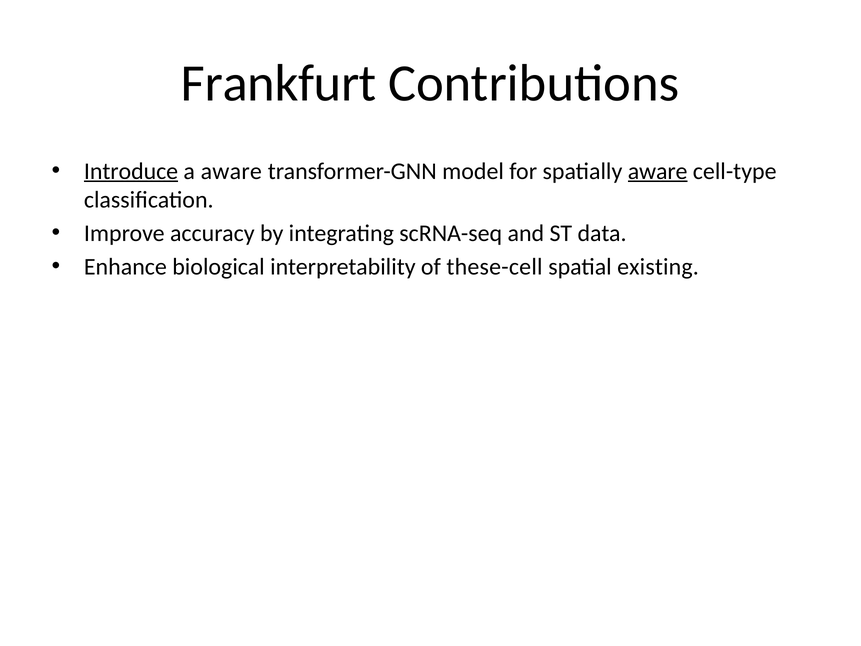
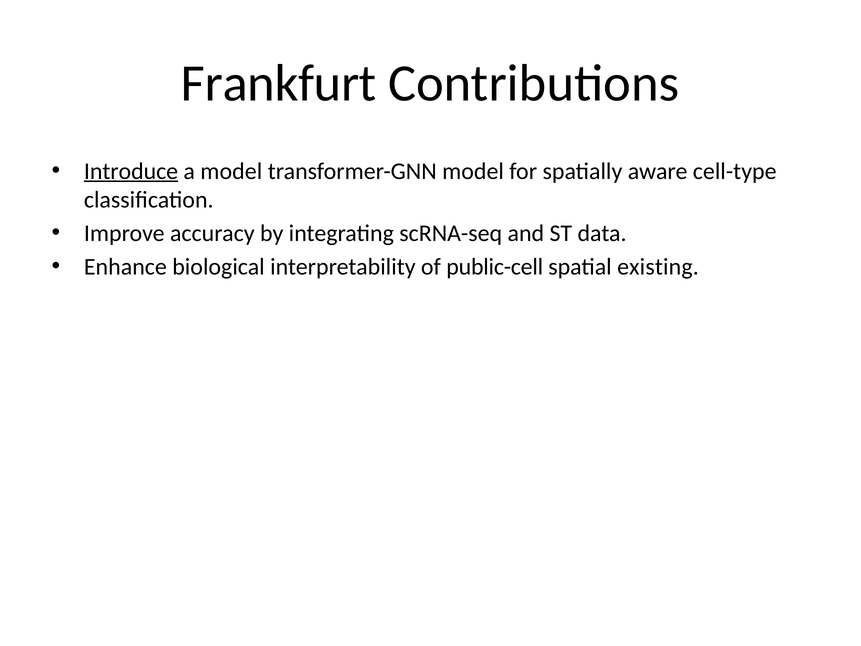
a aware: aware -> model
aware at (658, 171) underline: present -> none
these-cell: these-cell -> public-cell
